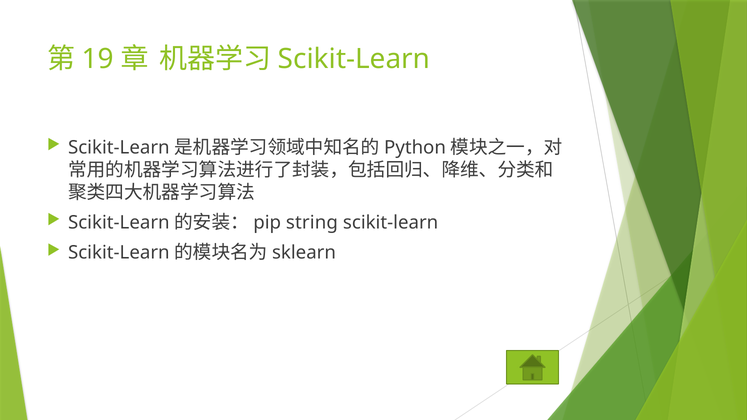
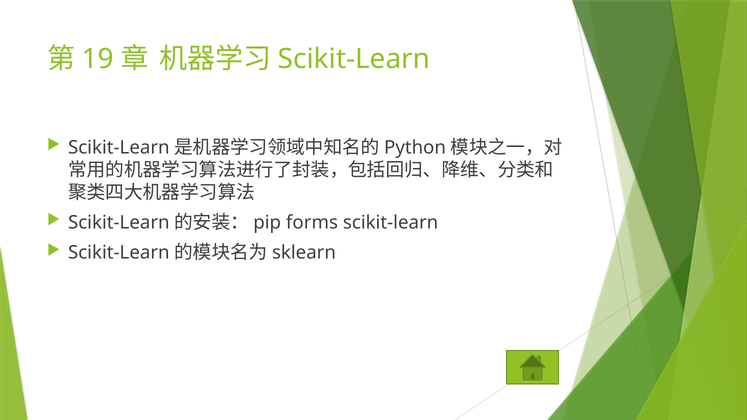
string: string -> forms
